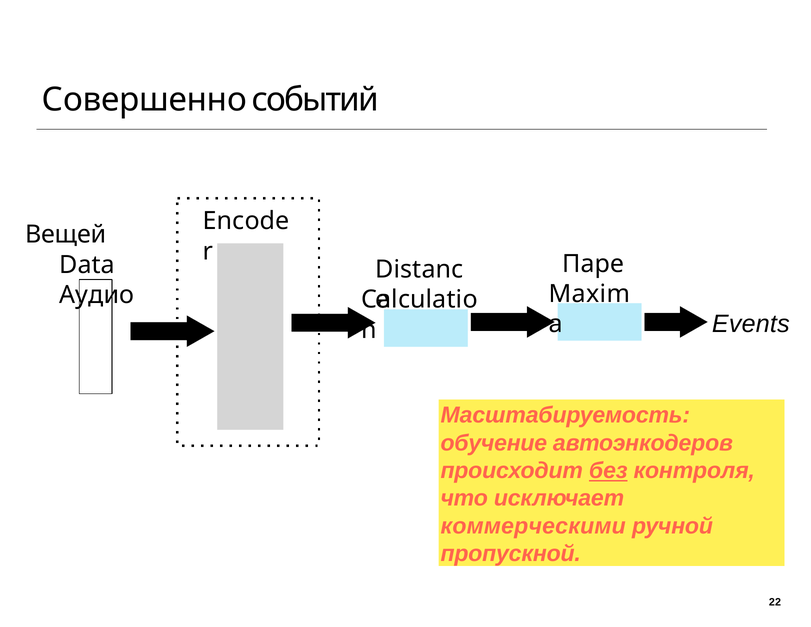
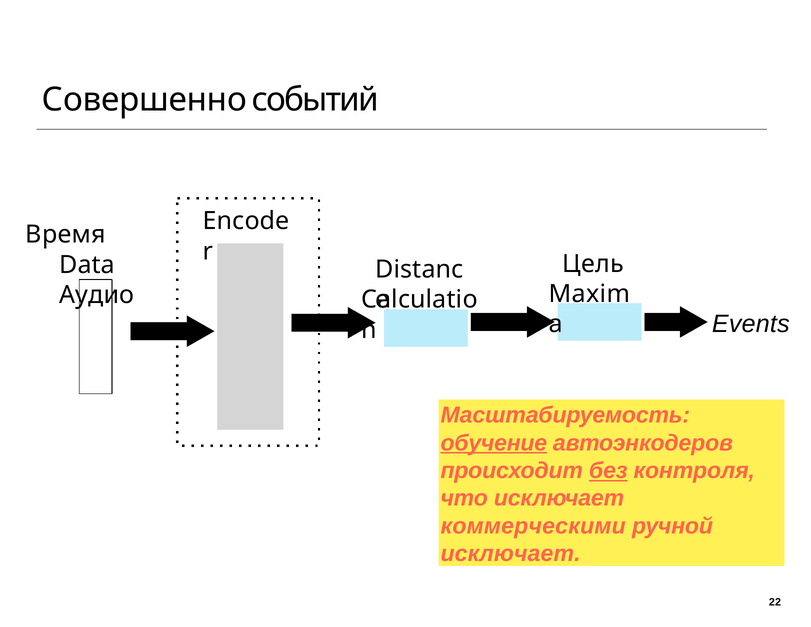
Вещей: Вещей -> Время
Паре: Паре -> Цель
обучение underline: none -> present
пропускной at (511, 553): пропускной -> исключает
